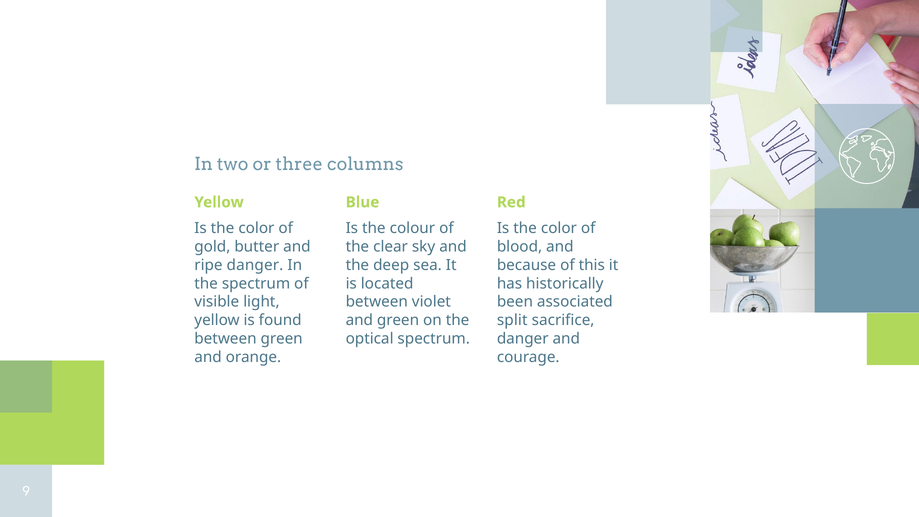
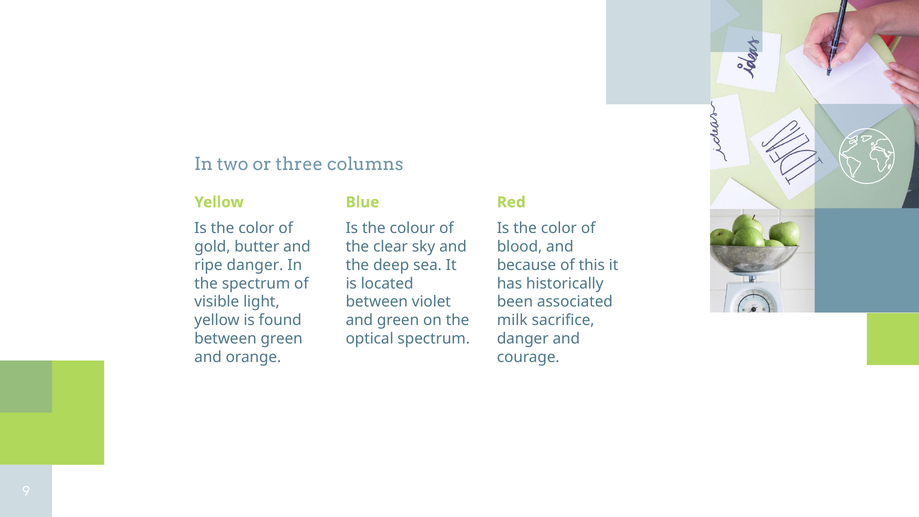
split: split -> milk
